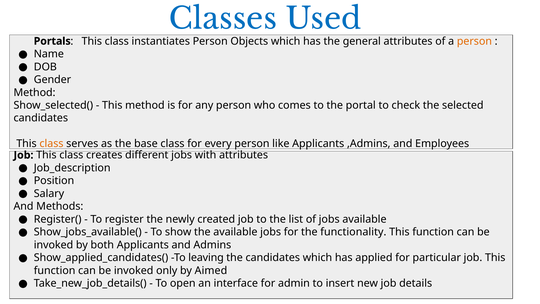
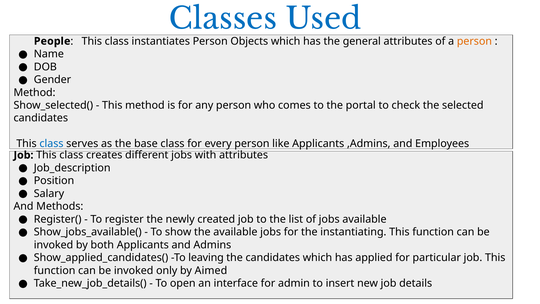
Portals: Portals -> People
class at (51, 144) colour: orange -> blue
functionality: functionality -> instantiating
